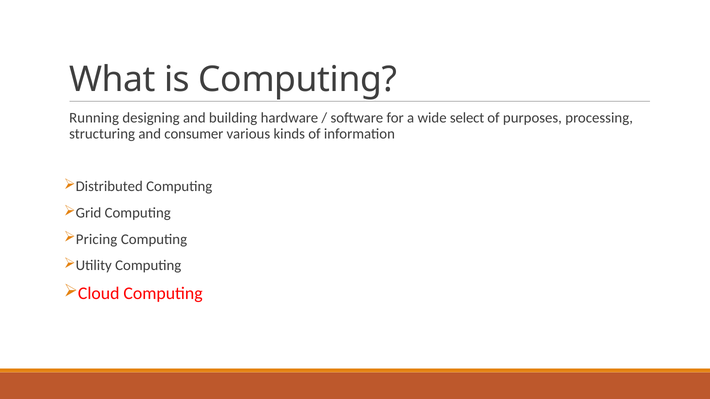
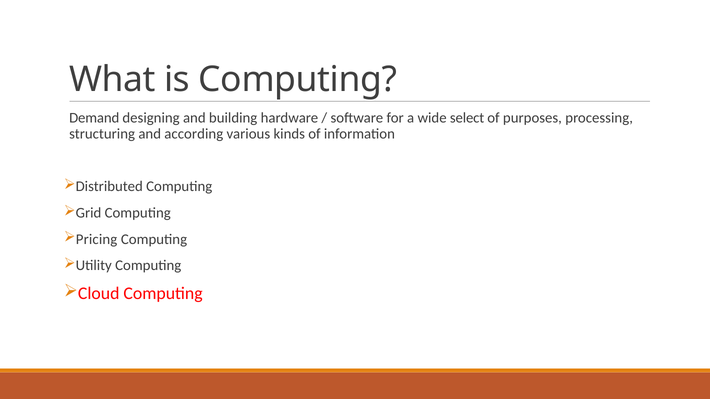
Running: Running -> Demand
consumer: consumer -> according
